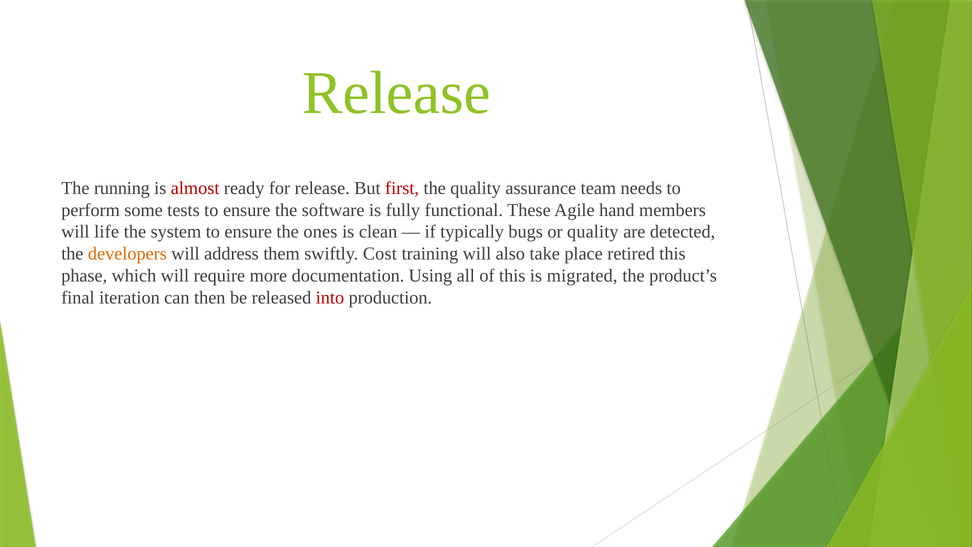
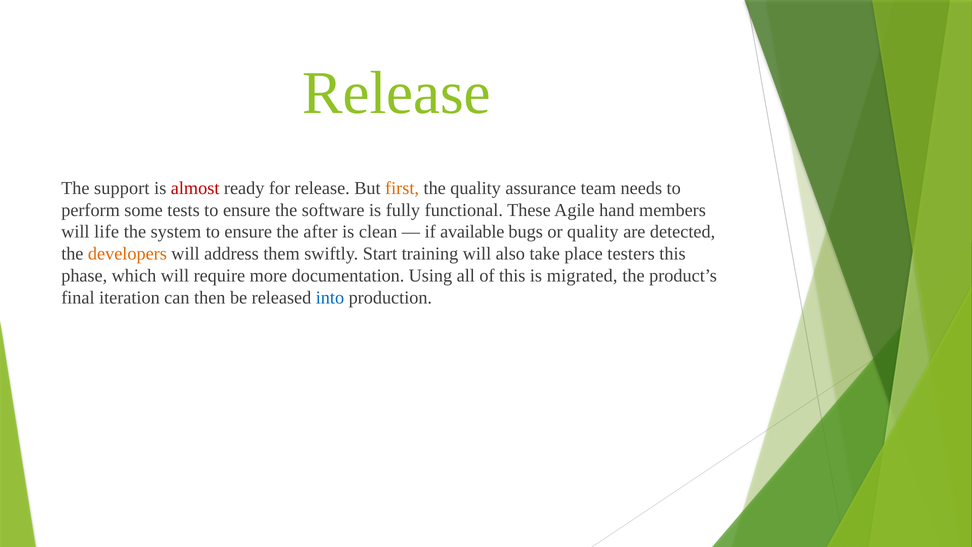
running: running -> support
first colour: red -> orange
ones: ones -> after
typically: typically -> available
Cost: Cost -> Start
retired: retired -> testers
into colour: red -> blue
